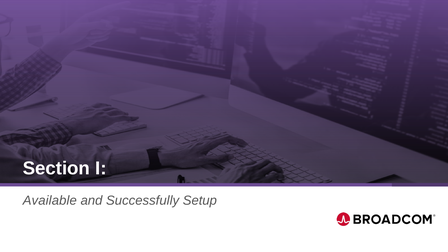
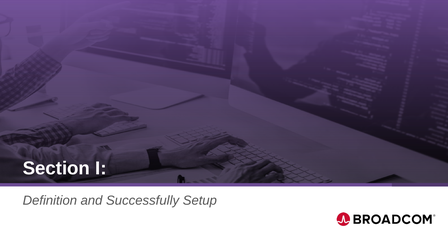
Available: Available -> Definition
